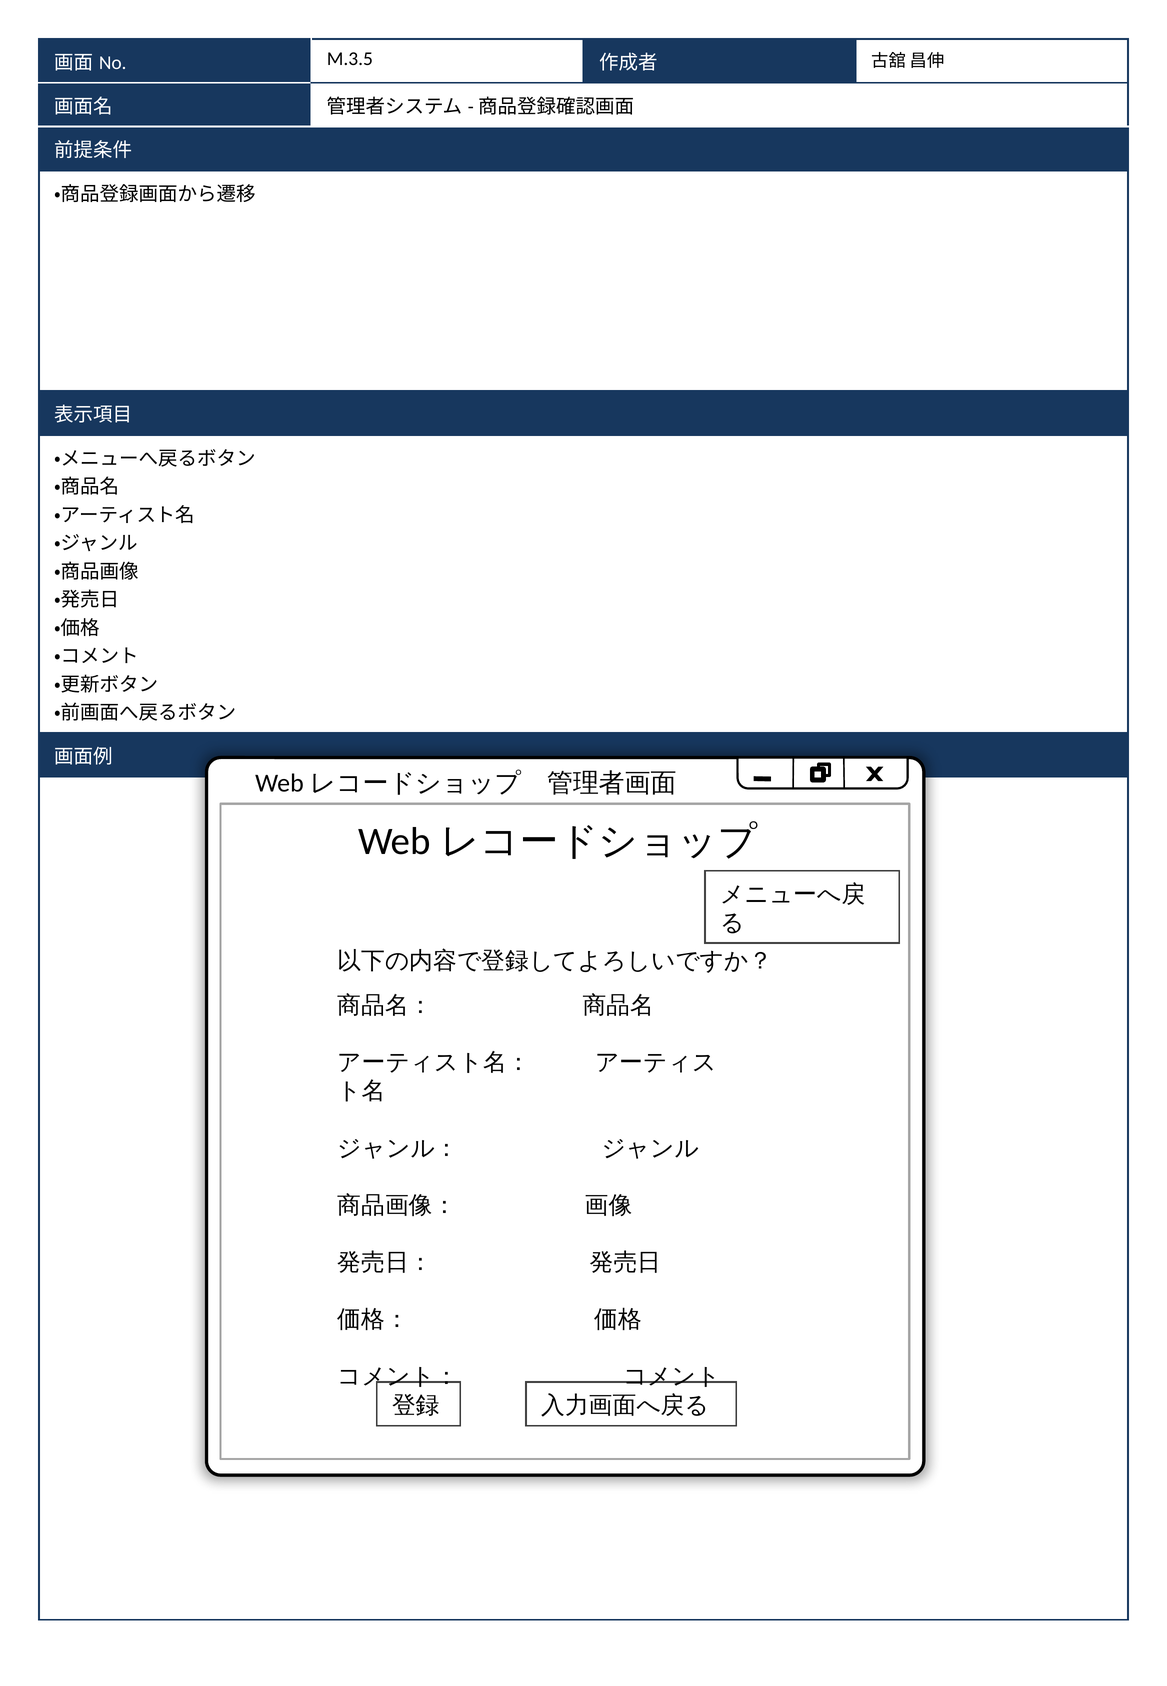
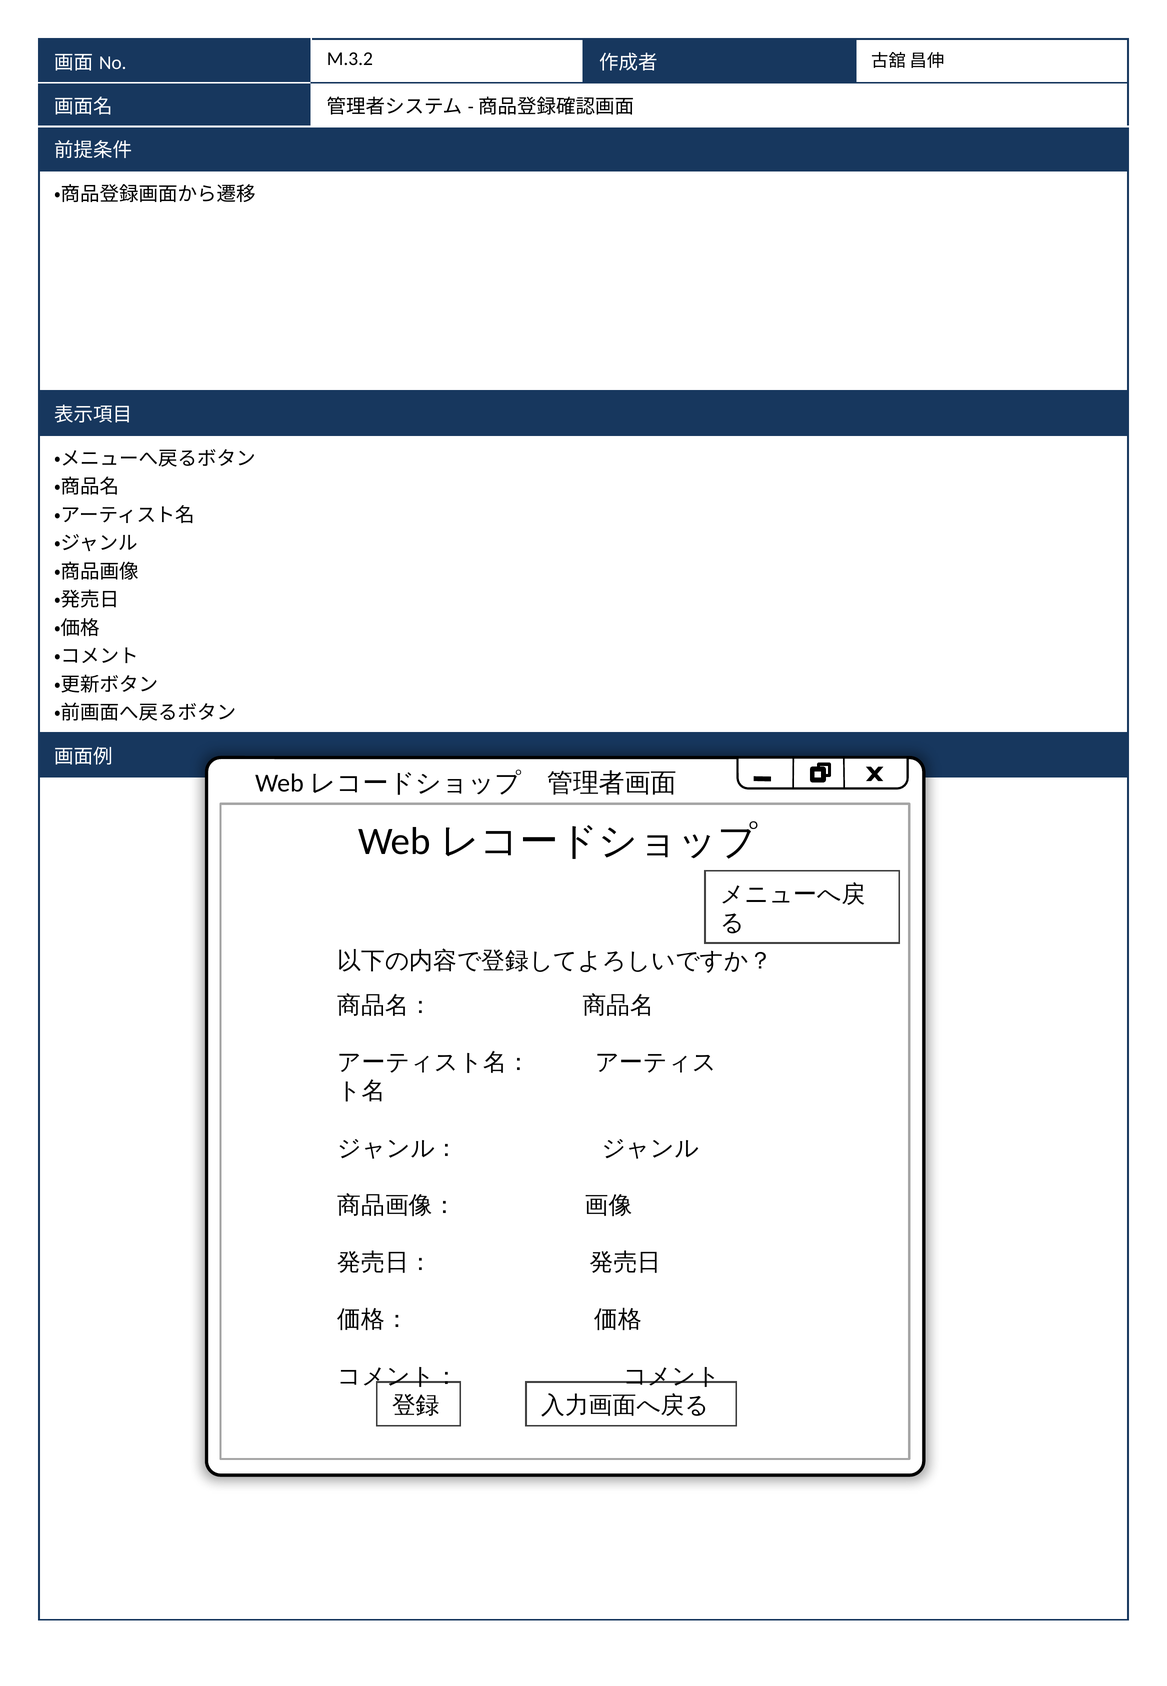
M.3.5: M.3.5 -> M.3.2
